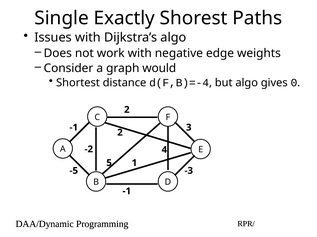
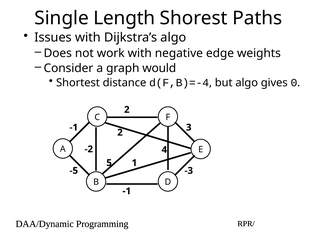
Exactly: Exactly -> Length
